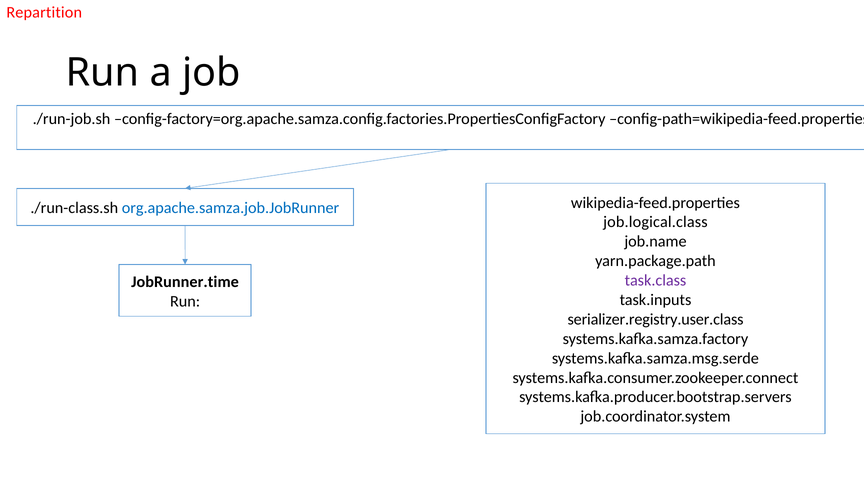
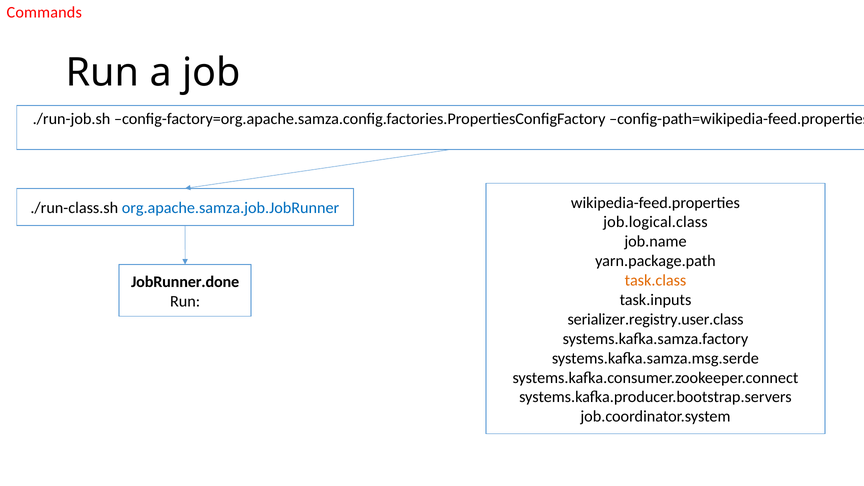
Repartition: Repartition -> Commands
task.class colour: purple -> orange
JobRunner.time: JobRunner.time -> JobRunner.done
